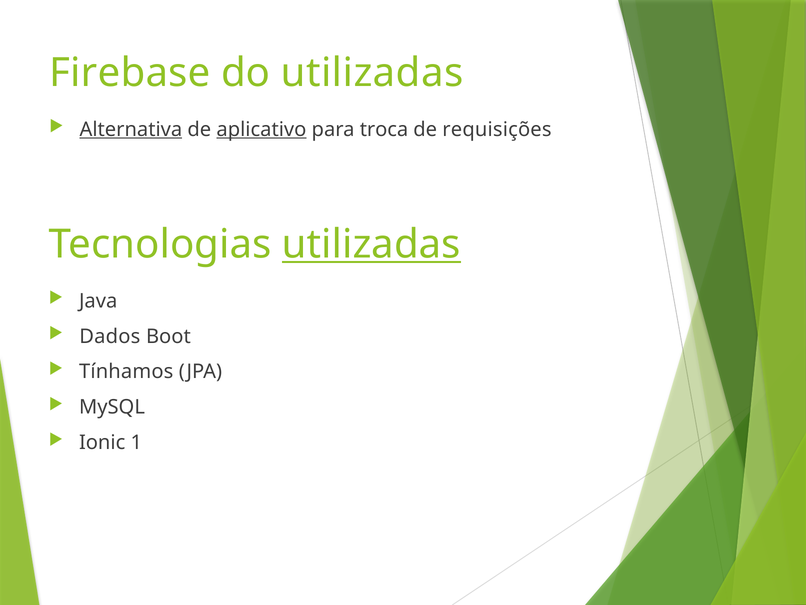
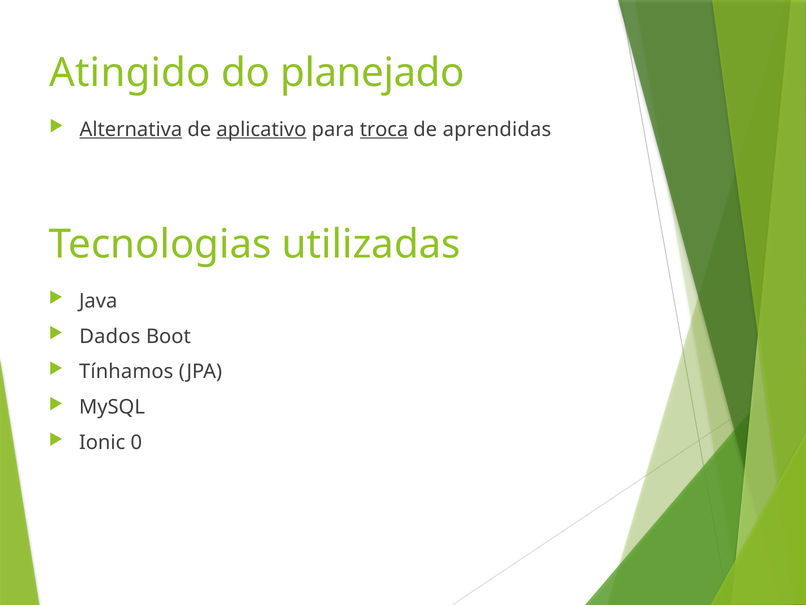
Firebase: Firebase -> Atingido
do utilizadas: utilizadas -> planejado
troca underline: none -> present
requisições: requisições -> aprendidas
utilizadas at (371, 244) underline: present -> none
1: 1 -> 0
